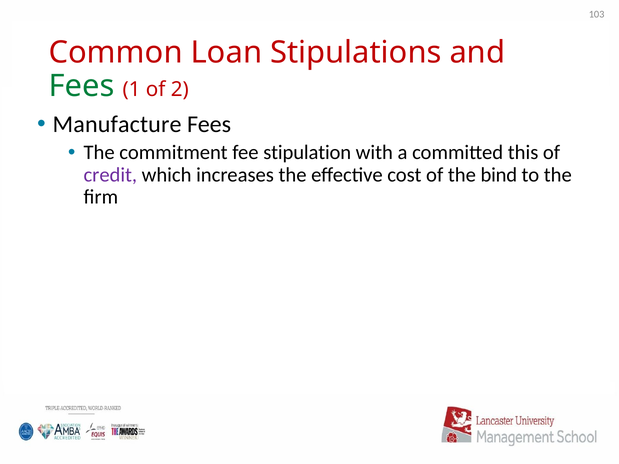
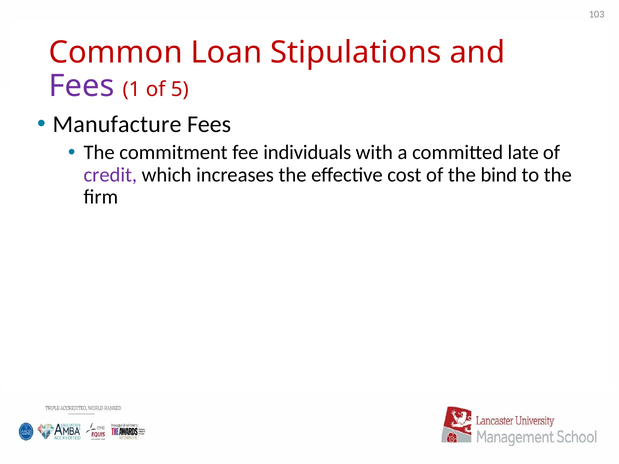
Fees at (82, 86) colour: green -> purple
2: 2 -> 5
stipulation: stipulation -> individuals
this: this -> late
